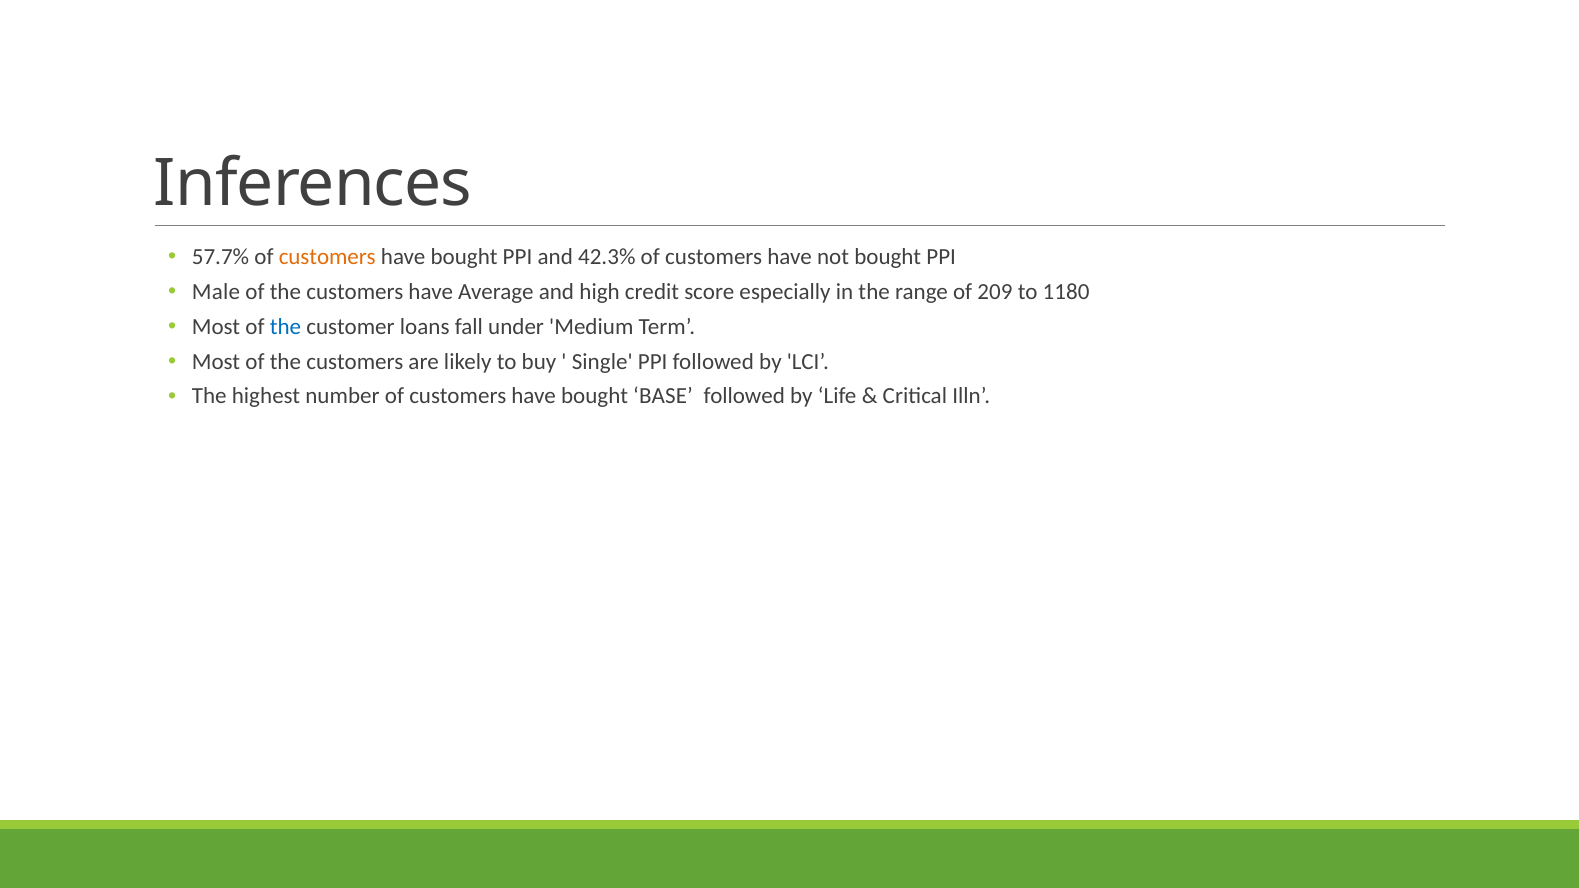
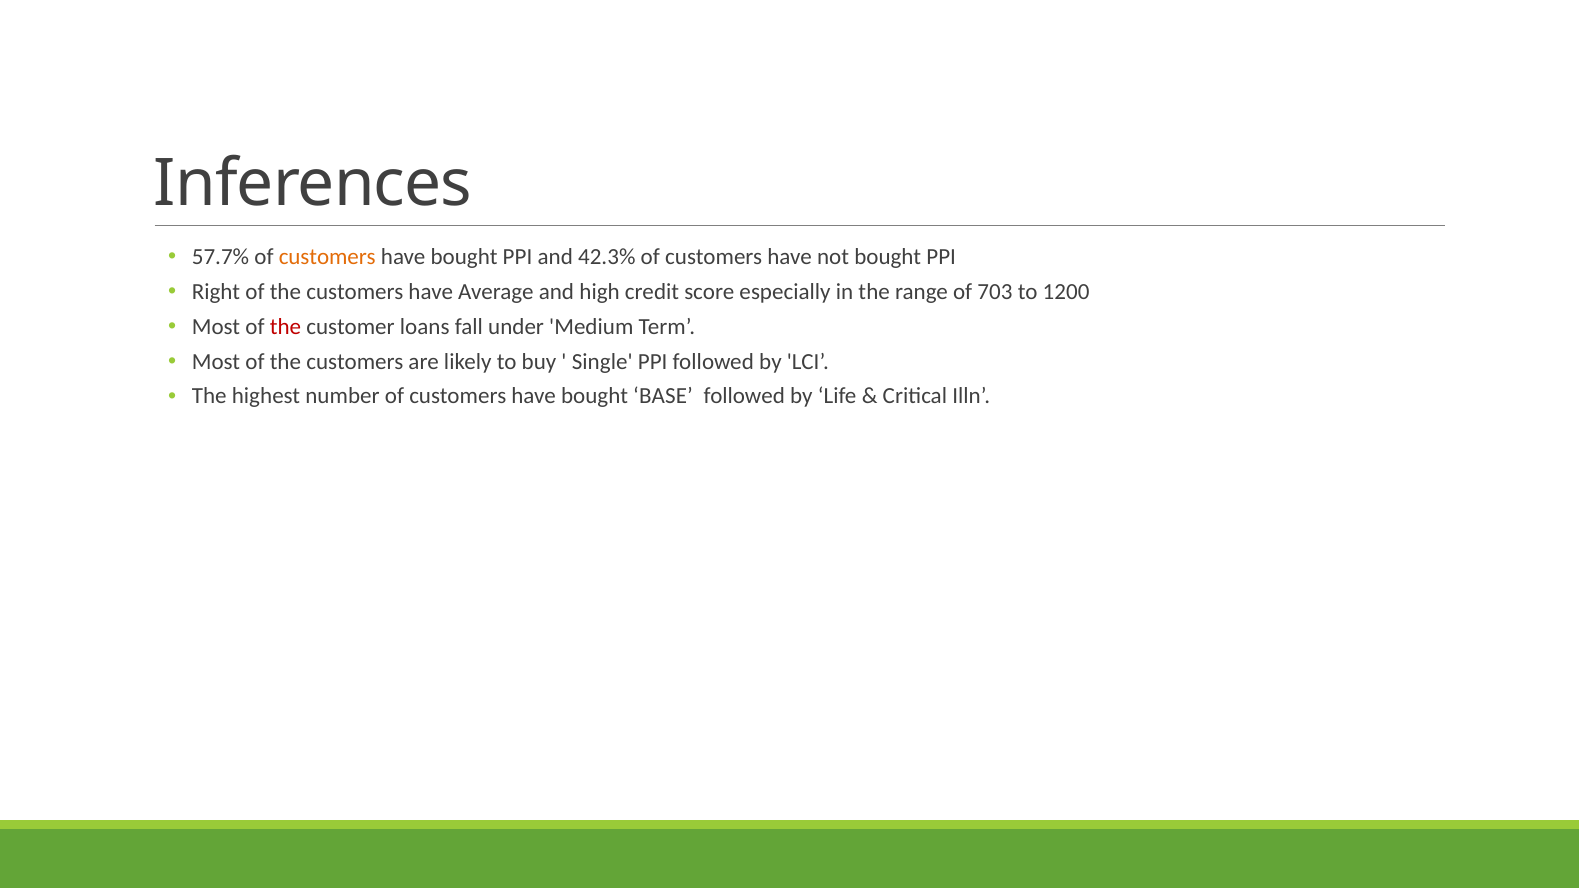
Male: Male -> Right
209: 209 -> 703
1180: 1180 -> 1200
the at (285, 327) colour: blue -> red
